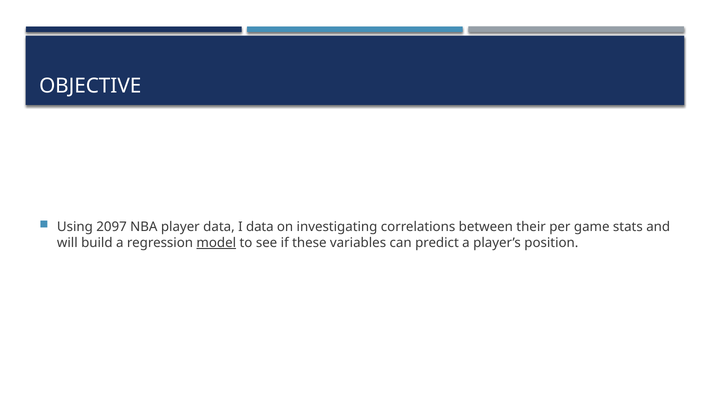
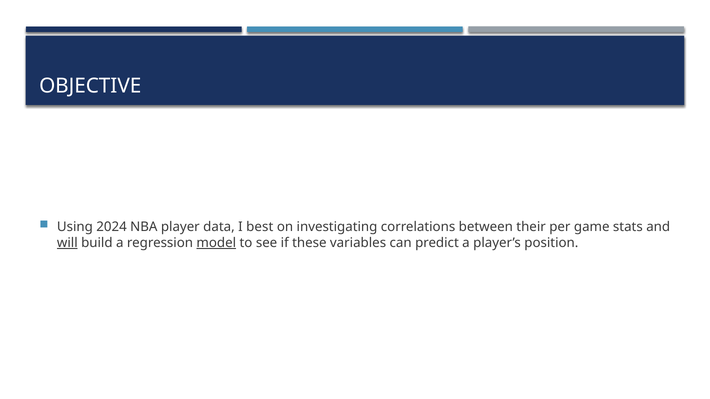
2097: 2097 -> 2024
I data: data -> best
will underline: none -> present
